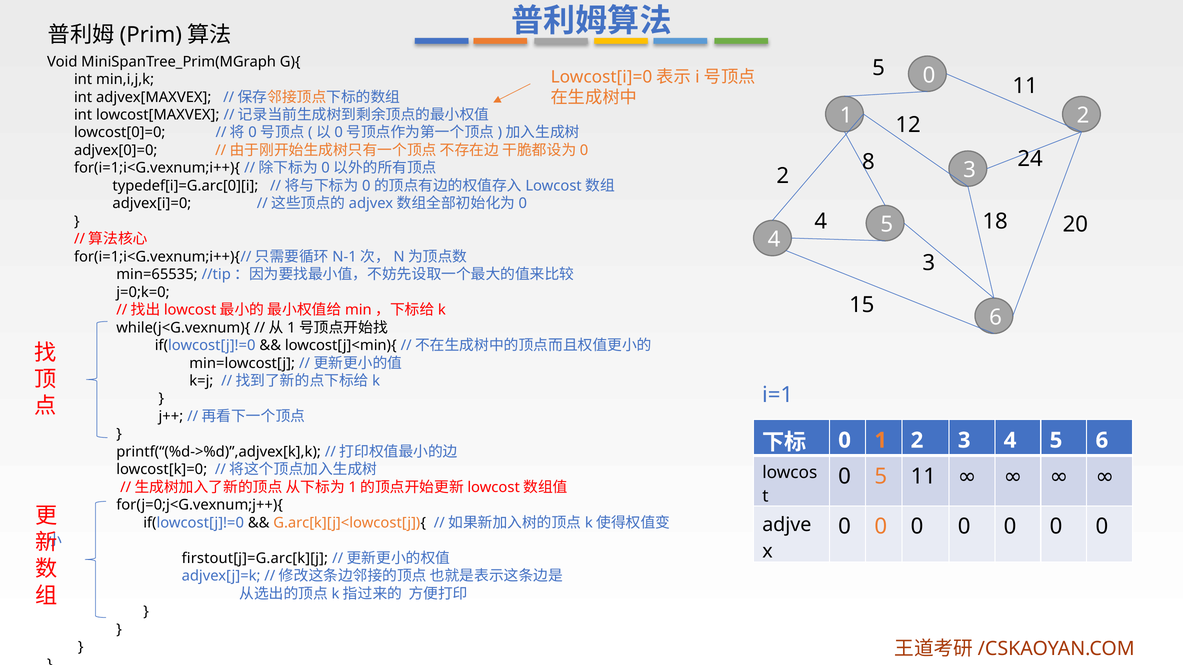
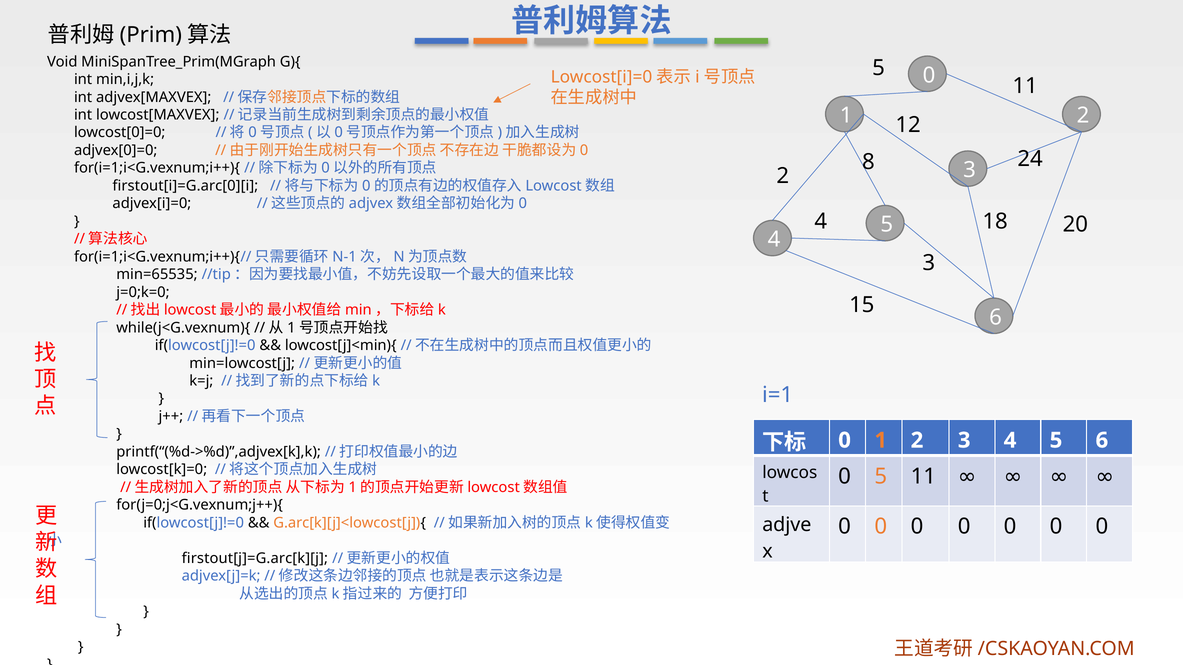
typedef[i]=G.arc[0][i: typedef[i]=G.arc[0][i -> firstout[i]=G.arc[0][i
